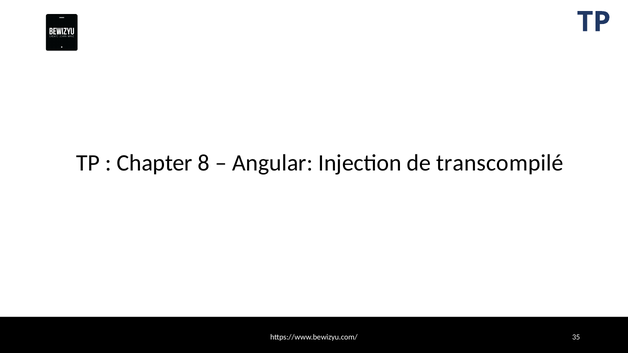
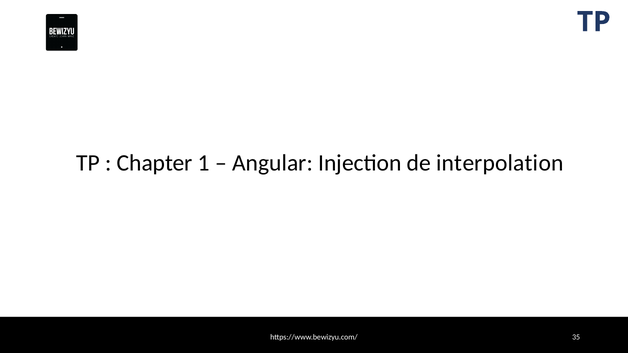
8: 8 -> 1
transcompilé: transcompilé -> interpolation
